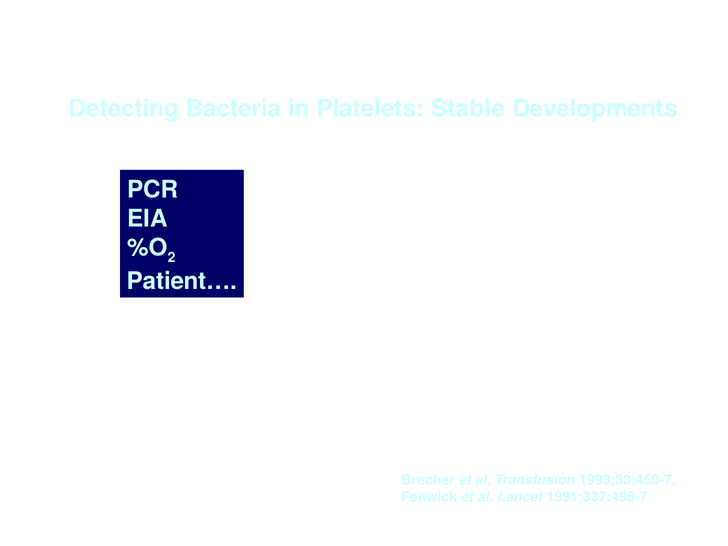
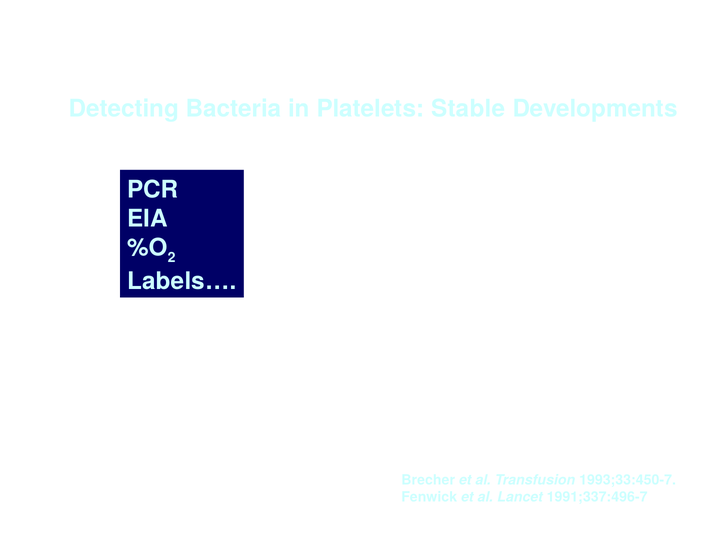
Patient…: Patient… -> Labels…
